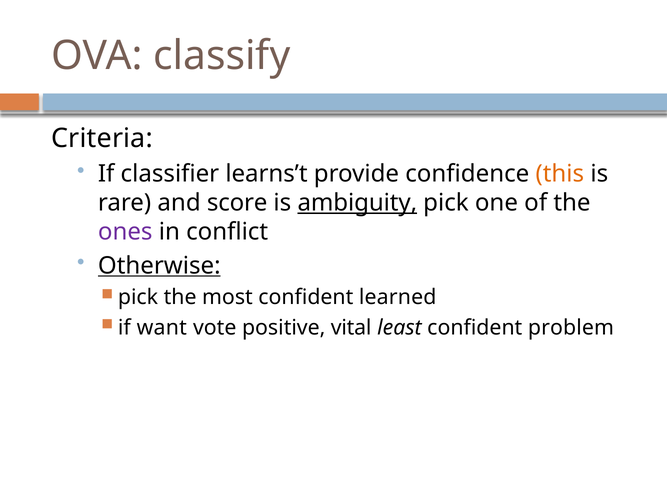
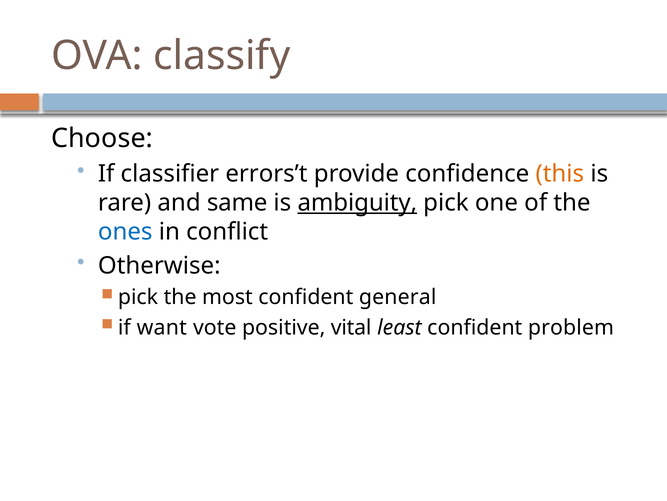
Criteria: Criteria -> Choose
learns’t: learns’t -> errors’t
score: score -> same
ones colour: purple -> blue
Otherwise underline: present -> none
learned: learned -> general
